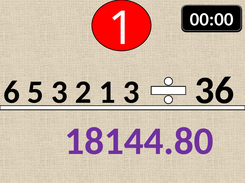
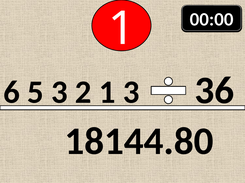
18144.80 colour: purple -> black
